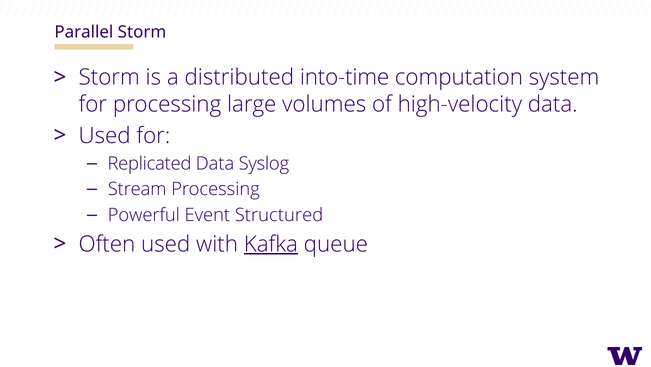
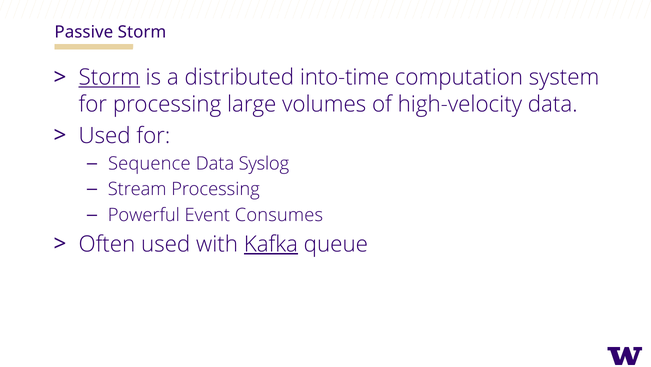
Parallel: Parallel -> Passive
Storm at (109, 77) underline: none -> present
Replicated: Replicated -> Sequence
Structured: Structured -> Consumes
